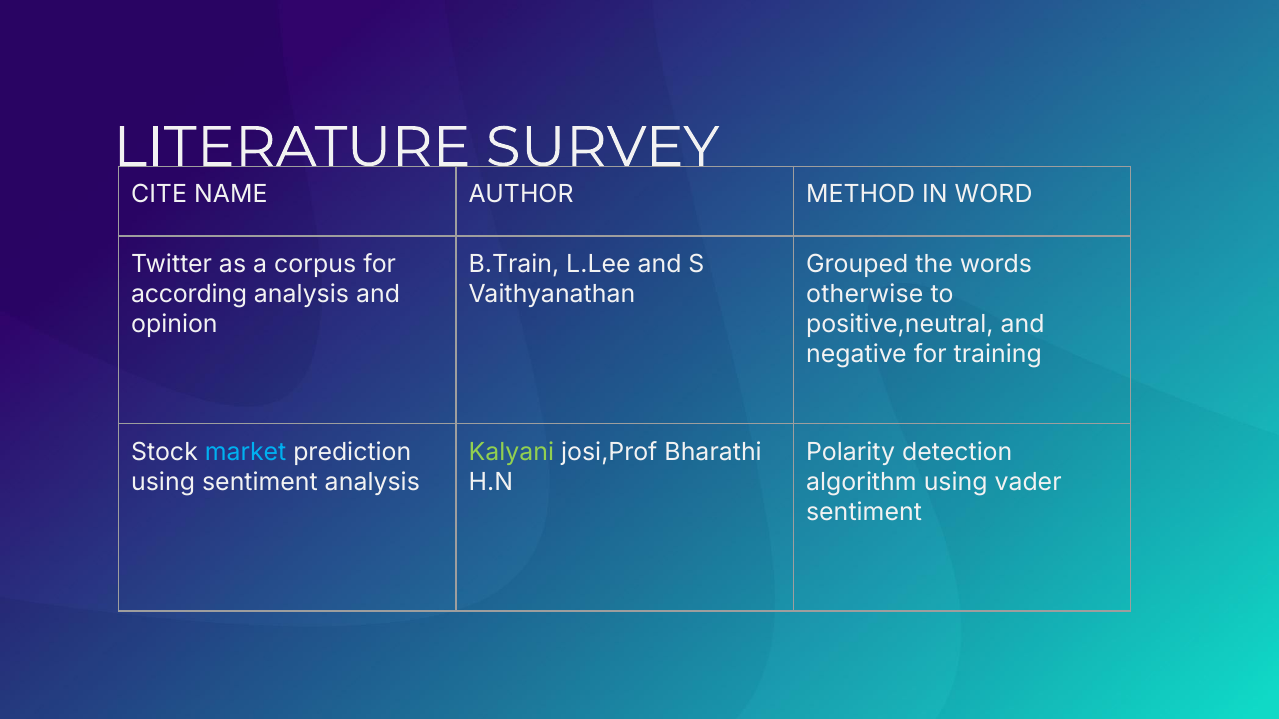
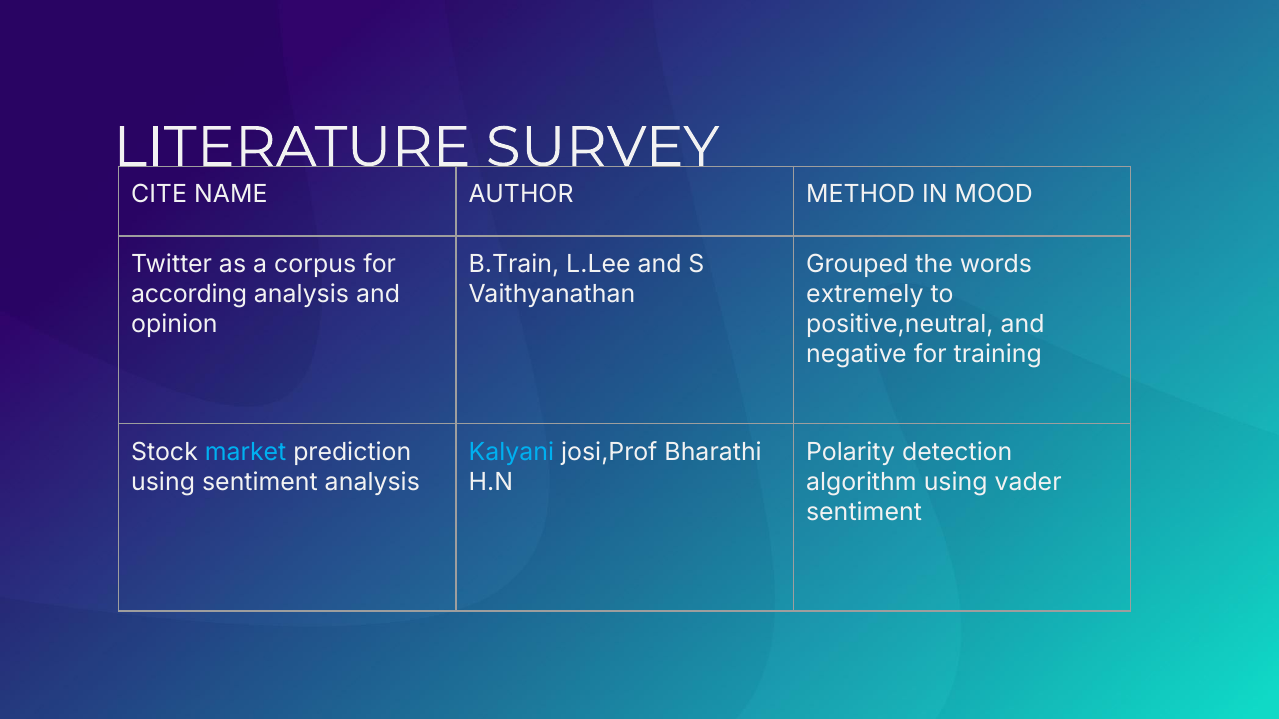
WORD: WORD -> MOOD
otherwise: otherwise -> extremely
Kalyani colour: light green -> light blue
